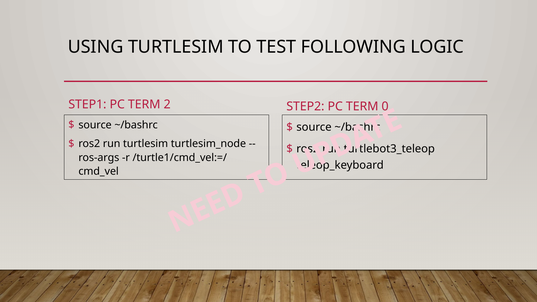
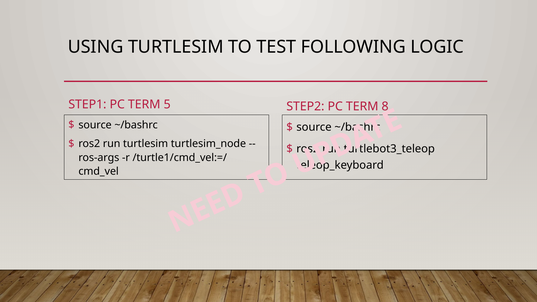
2: 2 -> 5
0: 0 -> 8
